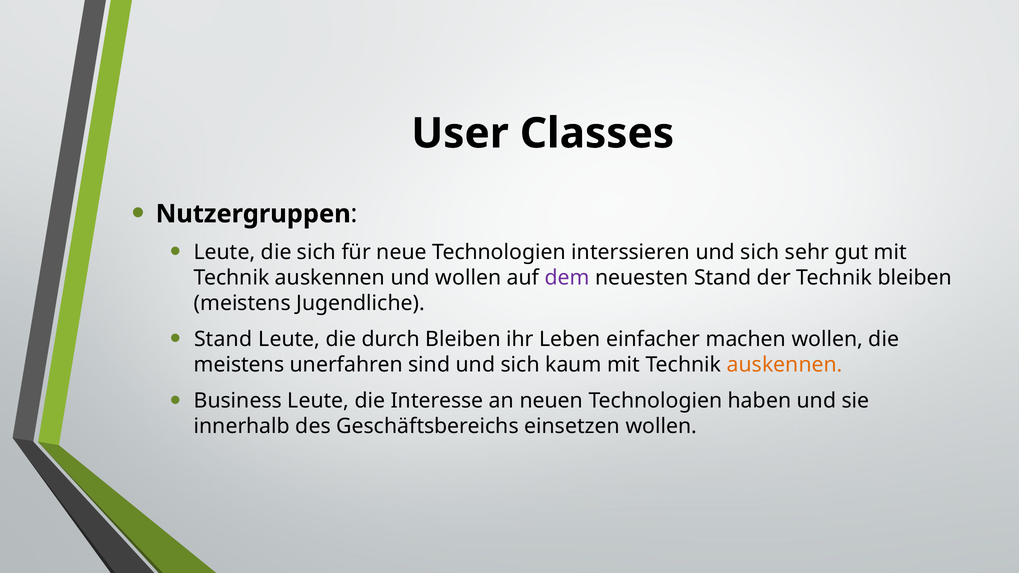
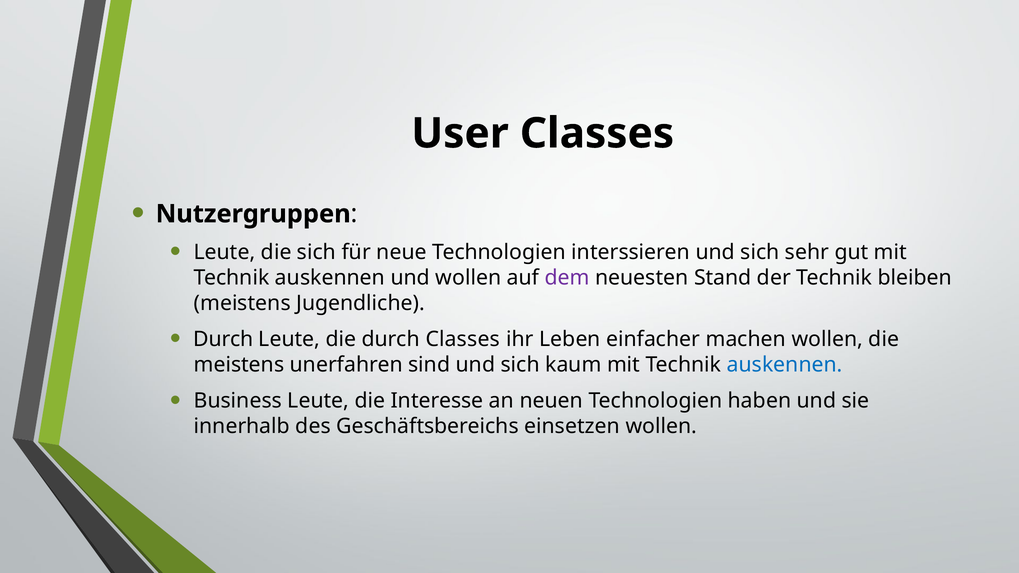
Stand at (223, 339): Stand -> Durch
durch Bleiben: Bleiben -> Classes
auskennen at (785, 365) colour: orange -> blue
